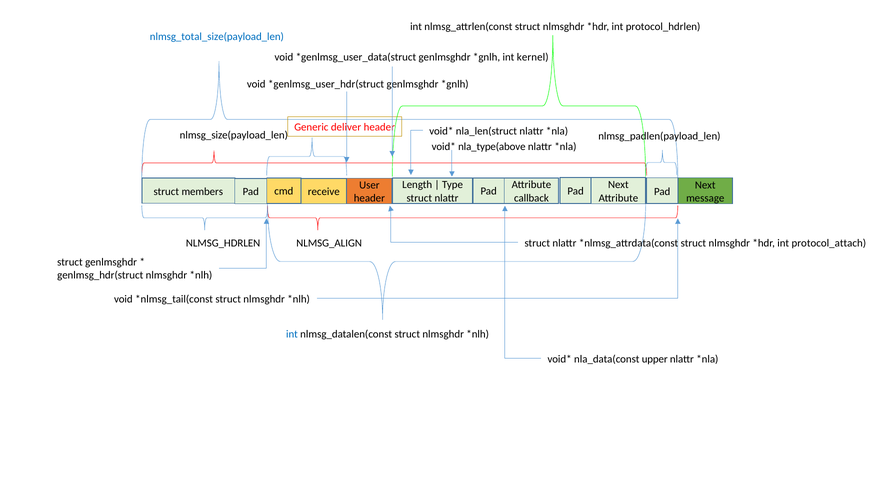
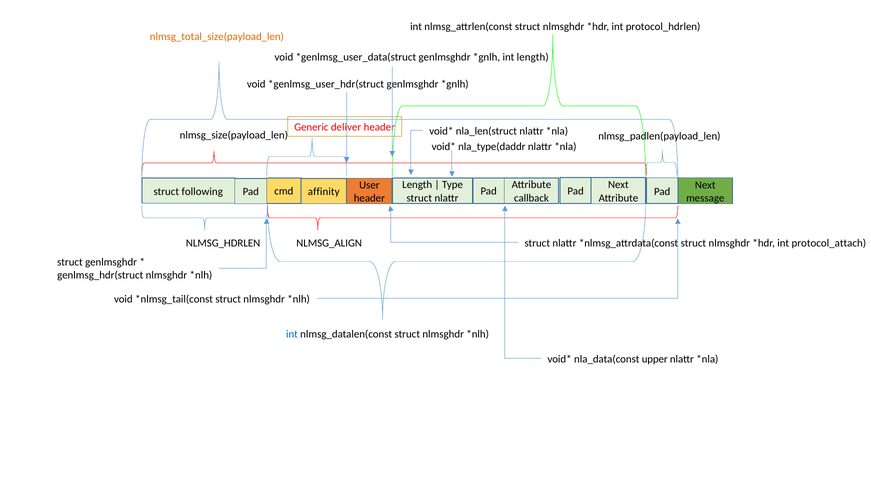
nlmsg_total_size(payload_len colour: blue -> orange
int kernel: kernel -> length
nla_type(above: nla_type(above -> nla_type(daddr
members: members -> following
receive: receive -> affinity
